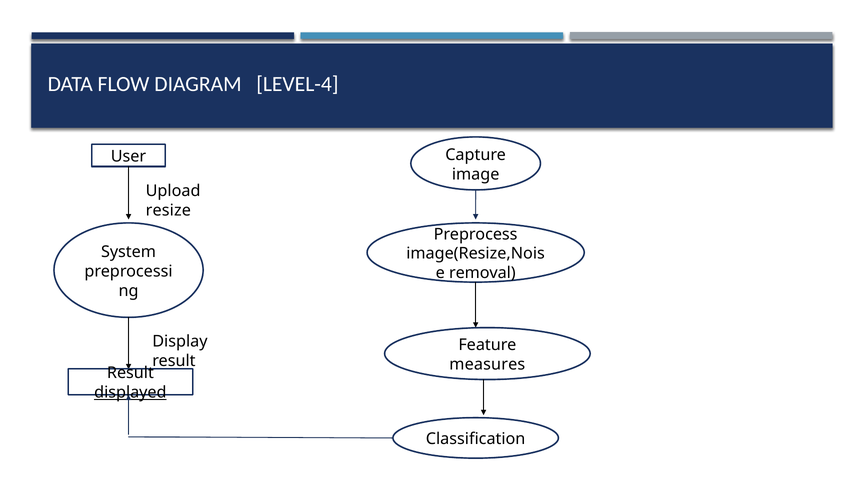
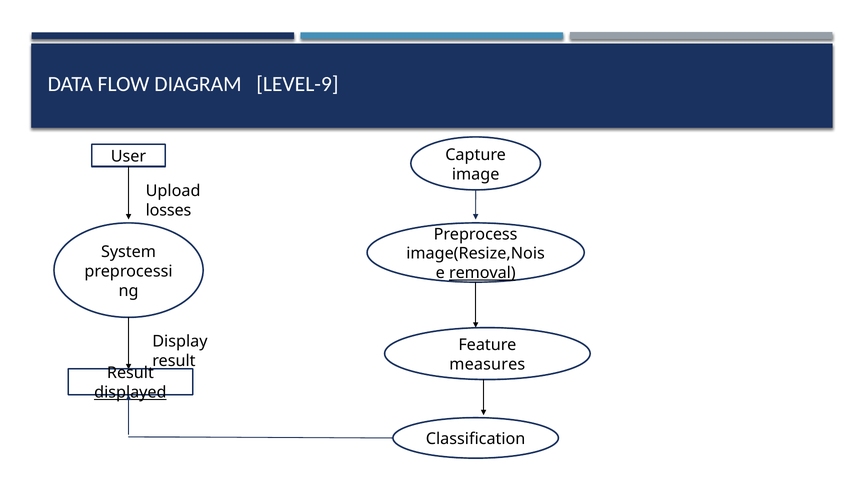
LEVEL-4: LEVEL-4 -> LEVEL-9
resize: resize -> losses
removal underline: none -> present
